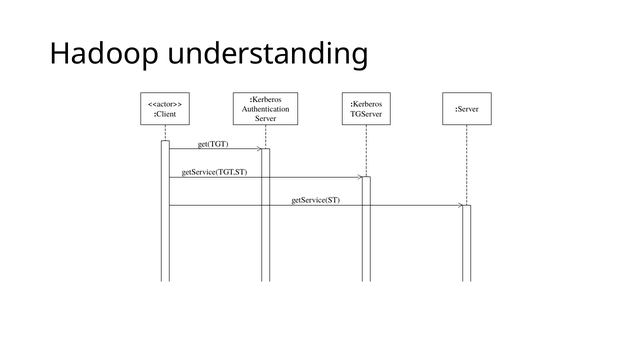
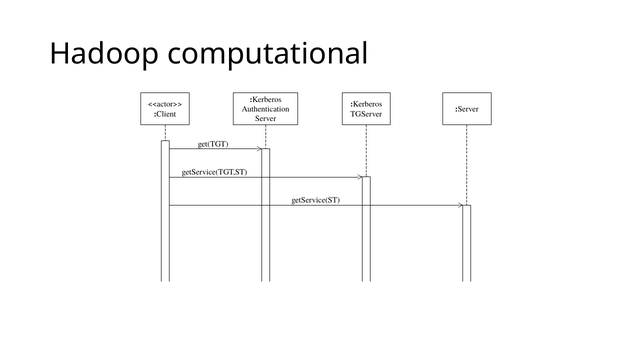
understanding: understanding -> computational
